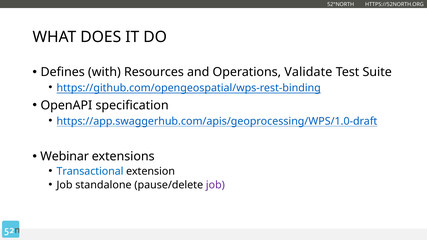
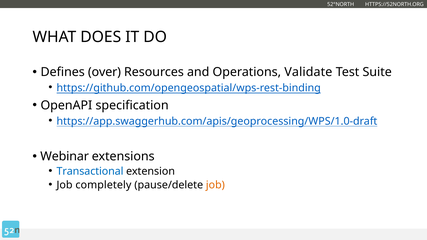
with: with -> over
standalone: standalone -> completely
job at (215, 185) colour: purple -> orange
